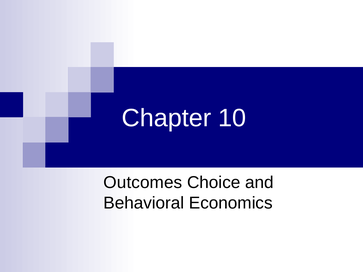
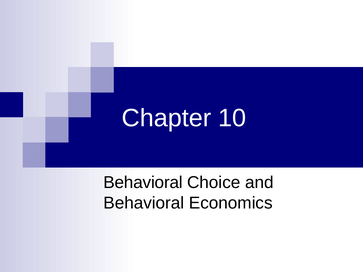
Outcomes at (143, 183): Outcomes -> Behavioral
